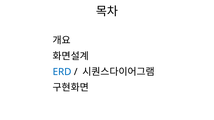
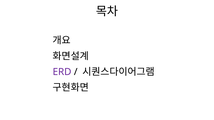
ERD colour: blue -> purple
